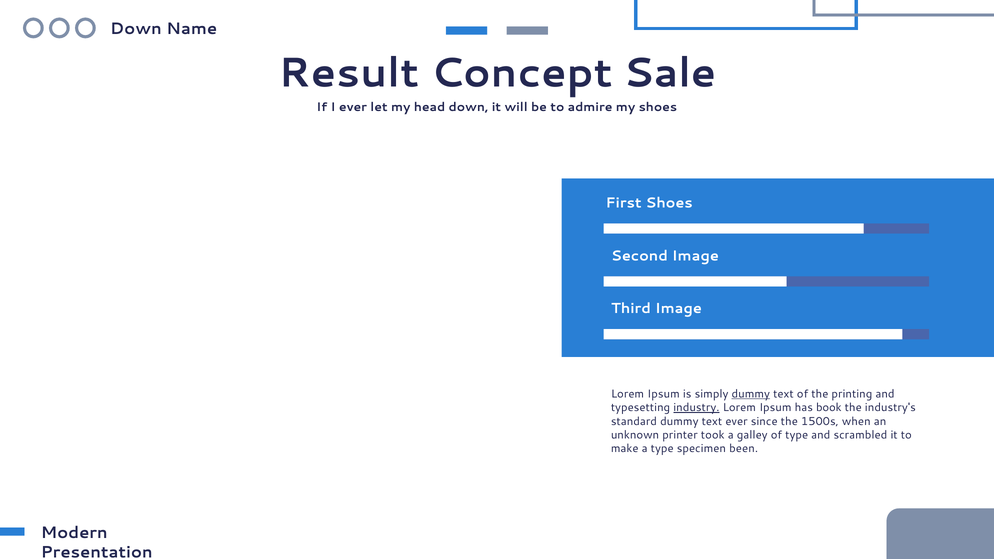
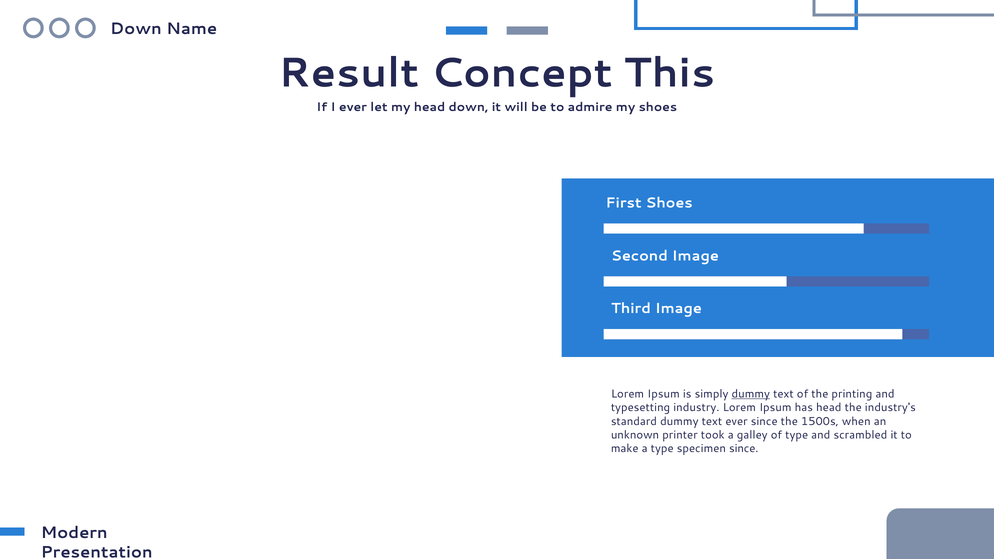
Sale: Sale -> This
industry underline: present -> none
has book: book -> head
specimen been: been -> since
